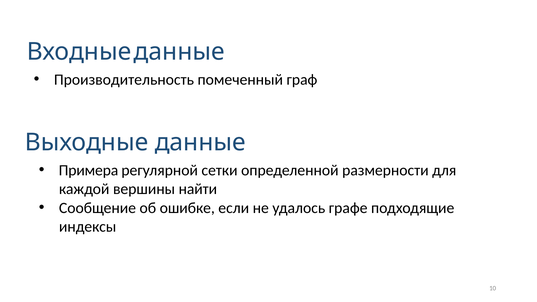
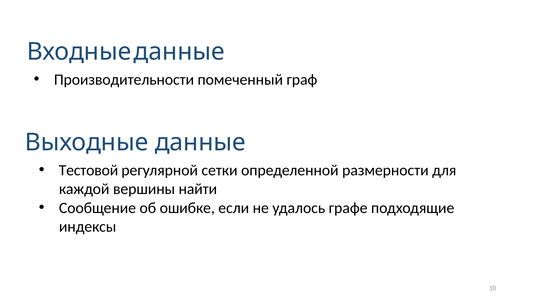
Производительность: Производительность -> Производительности
Примера: Примера -> Тестовой
